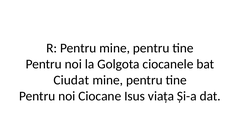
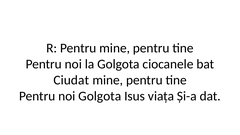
noi Ciocane: Ciocane -> Golgota
